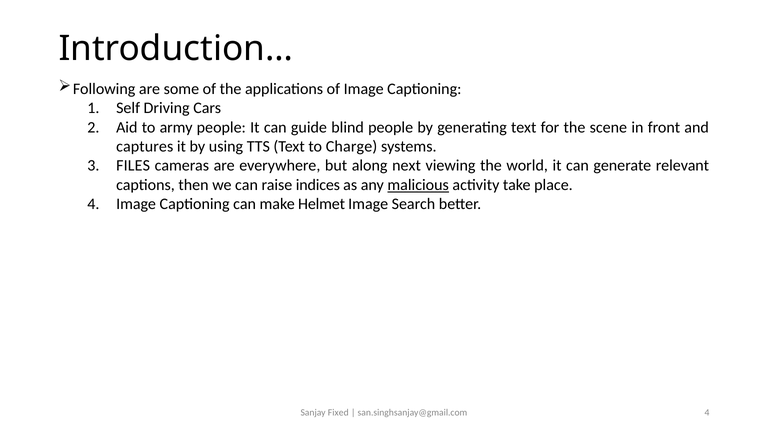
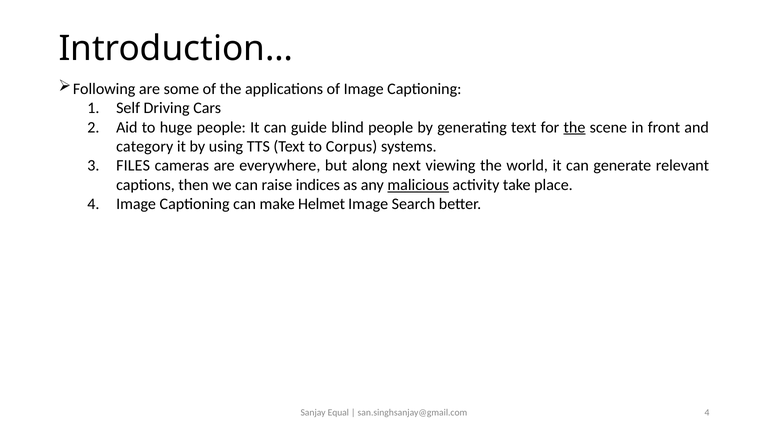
army: army -> huge
the at (574, 127) underline: none -> present
captures: captures -> category
Charge: Charge -> Corpus
Fixed: Fixed -> Equal
